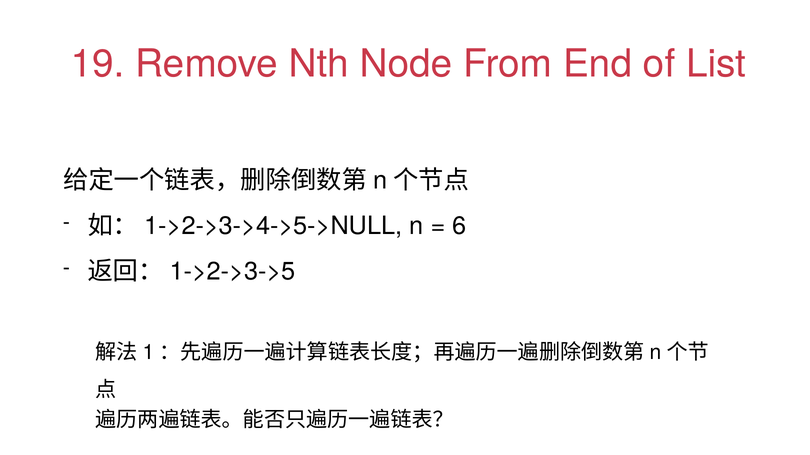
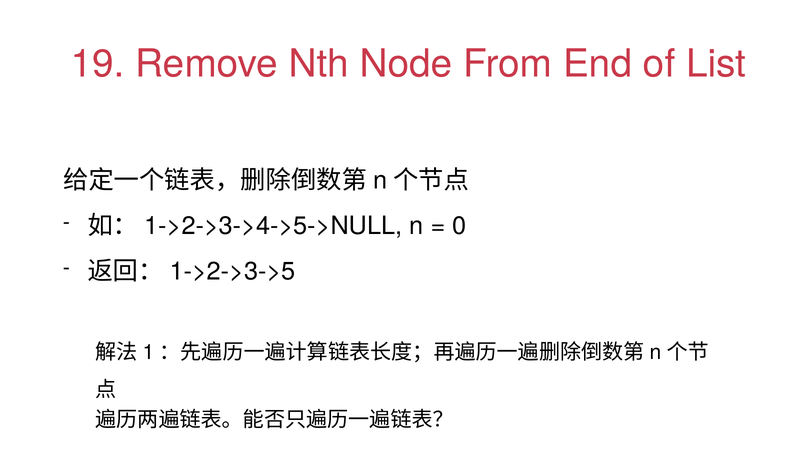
6: 6 -> 0
